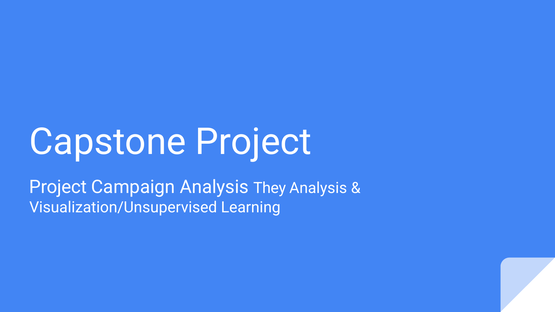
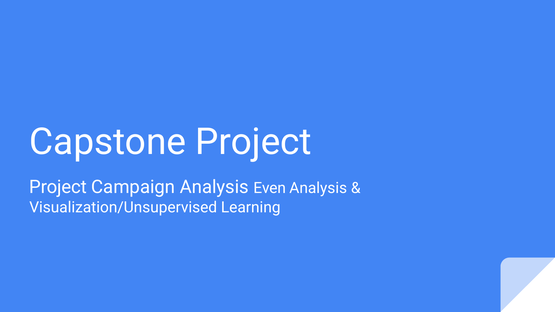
They: They -> Even
